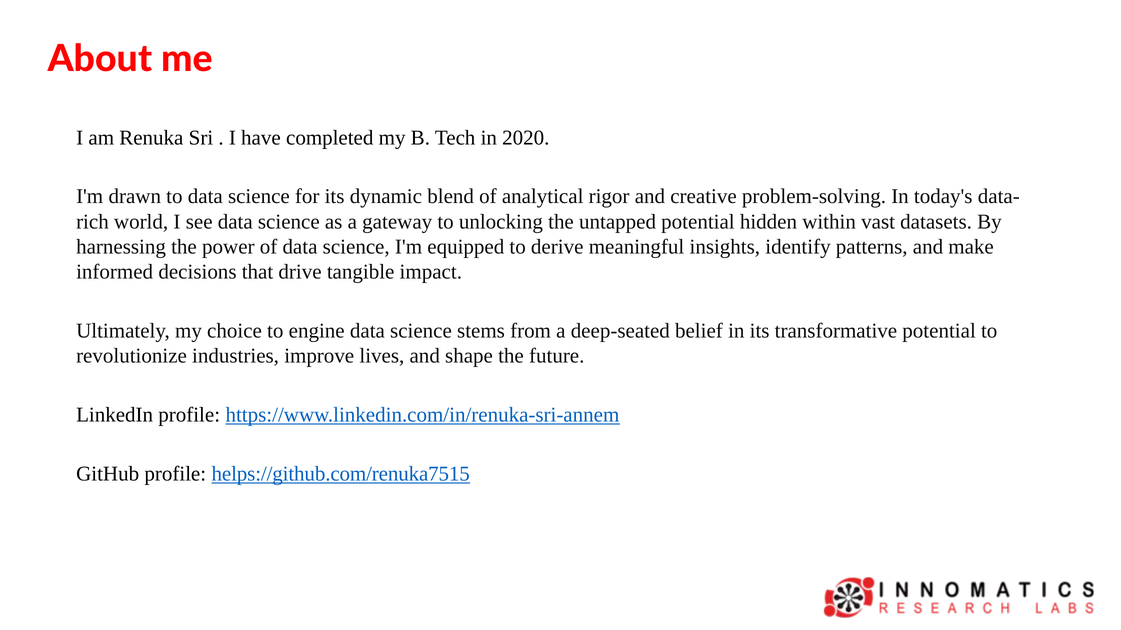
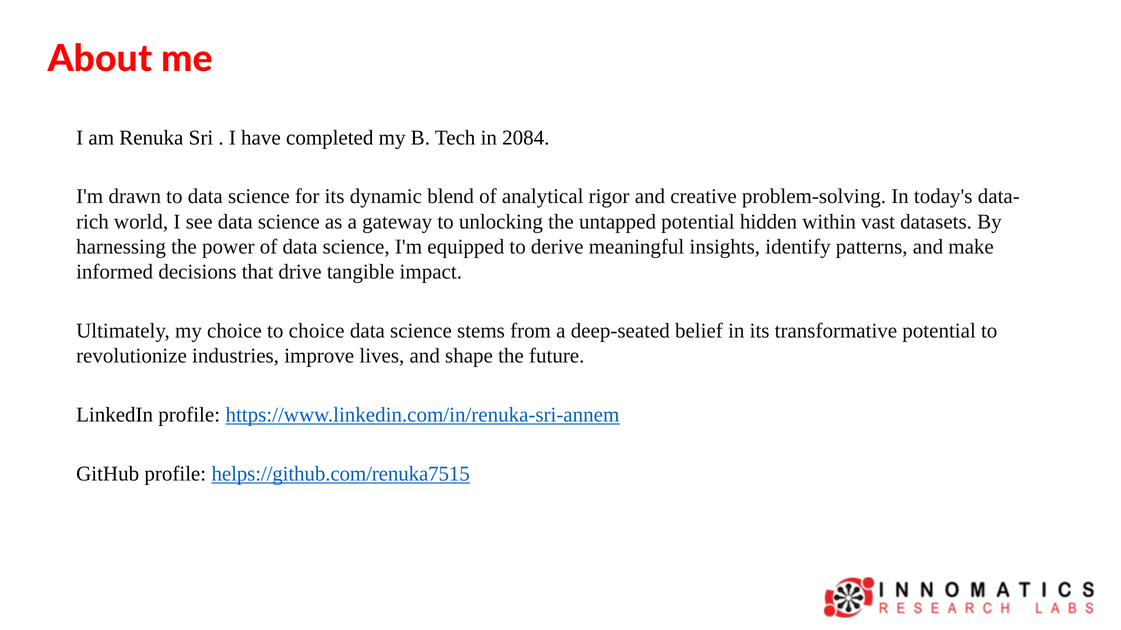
2020: 2020 -> 2084
to engine: engine -> choice
